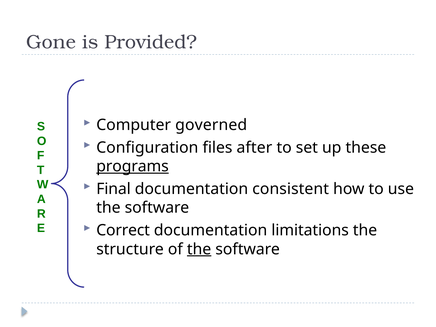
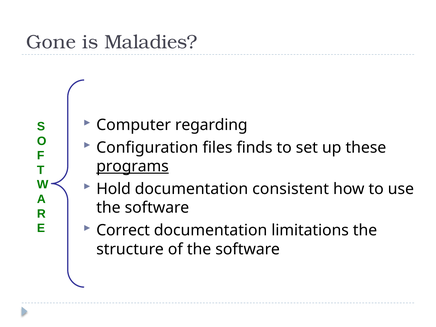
Provided: Provided -> Maladies
governed: governed -> regarding
after: after -> finds
Final: Final -> Hold
the at (199, 249) underline: present -> none
